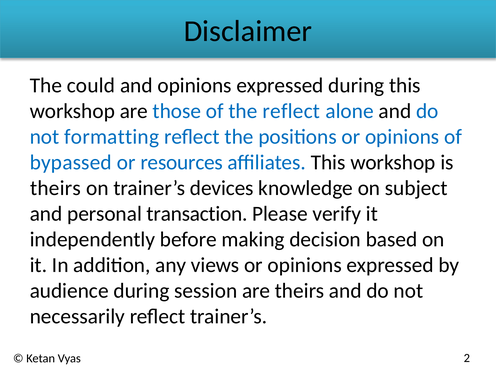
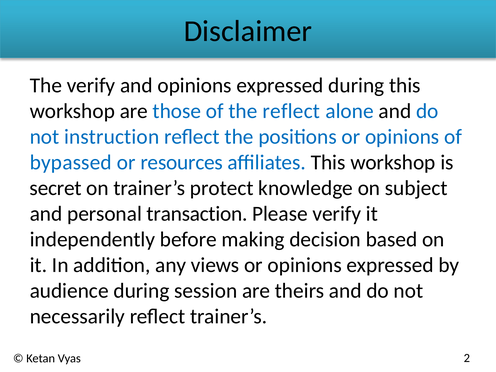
The could: could -> verify
formatting: formatting -> instruction
theirs at (55, 188): theirs -> secret
devices: devices -> protect
